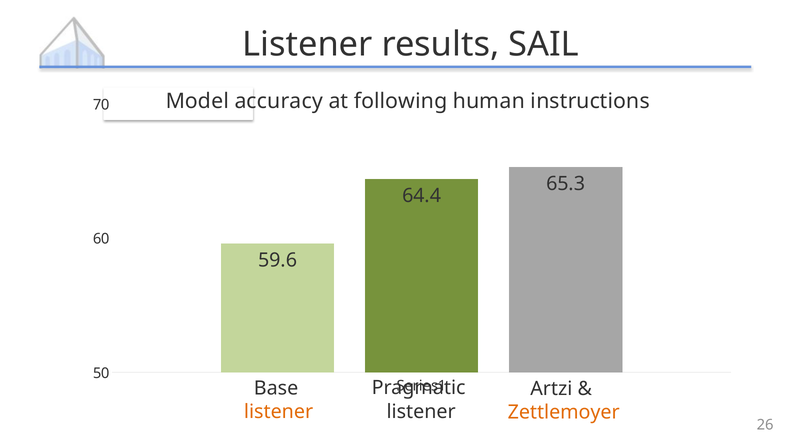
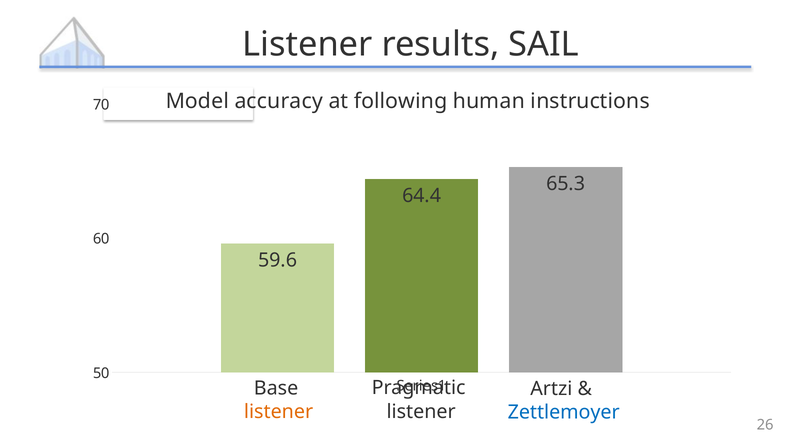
Zettlemoyer colour: orange -> blue
